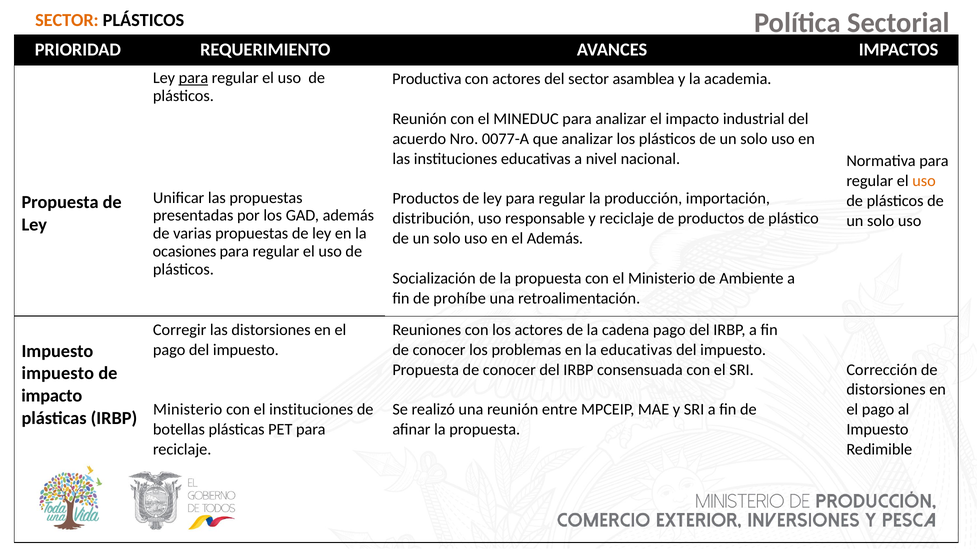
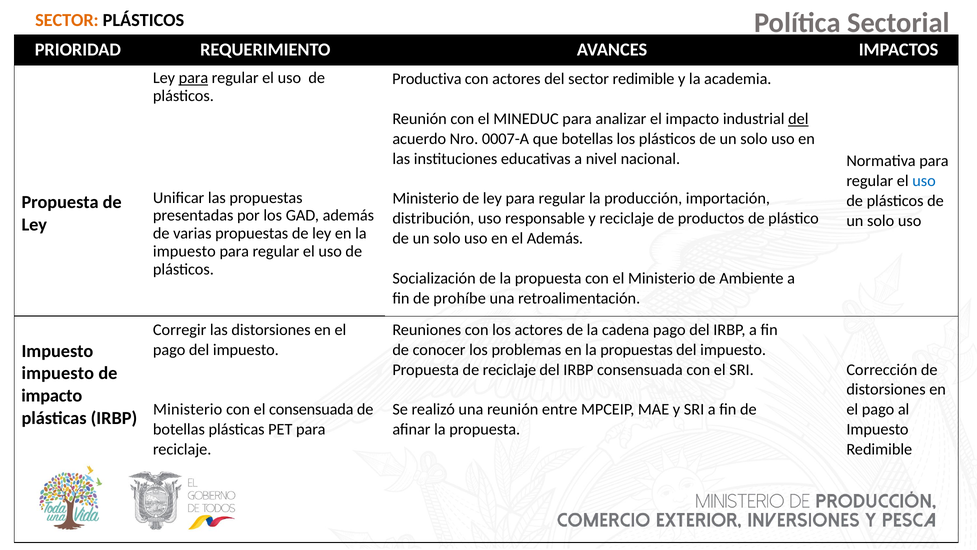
sector asamblea: asamblea -> redimible
del at (798, 119) underline: none -> present
0077-A: 0077-A -> 0007-A
que analizar: analizar -> botellas
uso at (924, 181) colour: orange -> blue
Productos at (426, 198): Productos -> Ministerio
ocasiones at (185, 251): ocasiones -> impuesto
la educativas: educativas -> propuestas
Propuesta de conocer: conocer -> reciclaje
el instituciones: instituciones -> consensuada
